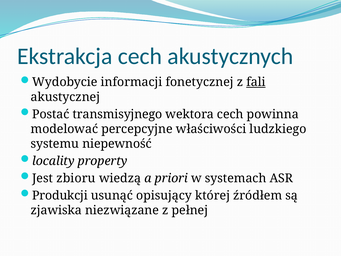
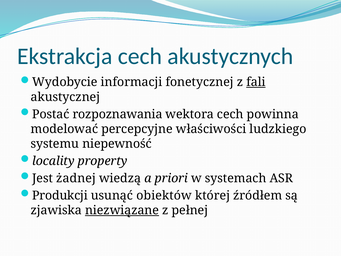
transmisyjnego: transmisyjnego -> rozpoznawania
zbioru: zbioru -> żadnej
opisujący: opisujący -> obiektów
niezwiązane underline: none -> present
